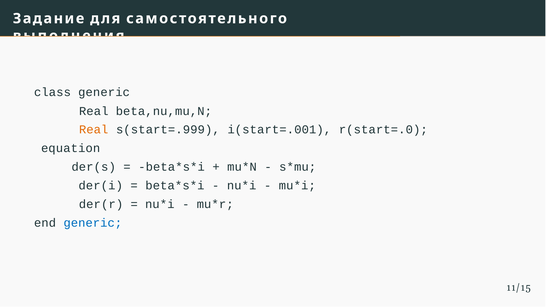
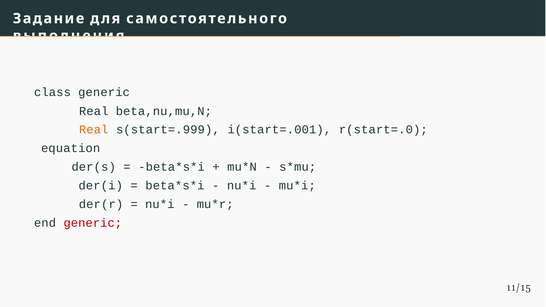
generic at (93, 223) colour: blue -> red
